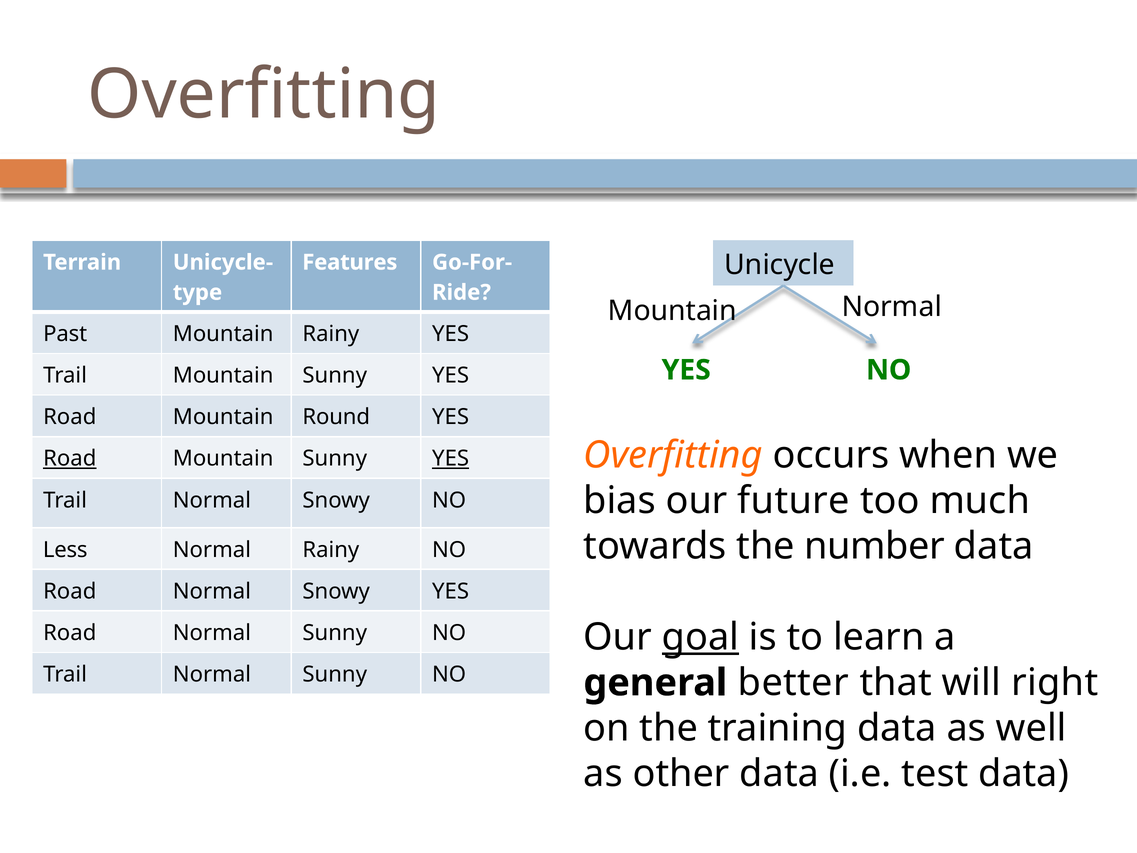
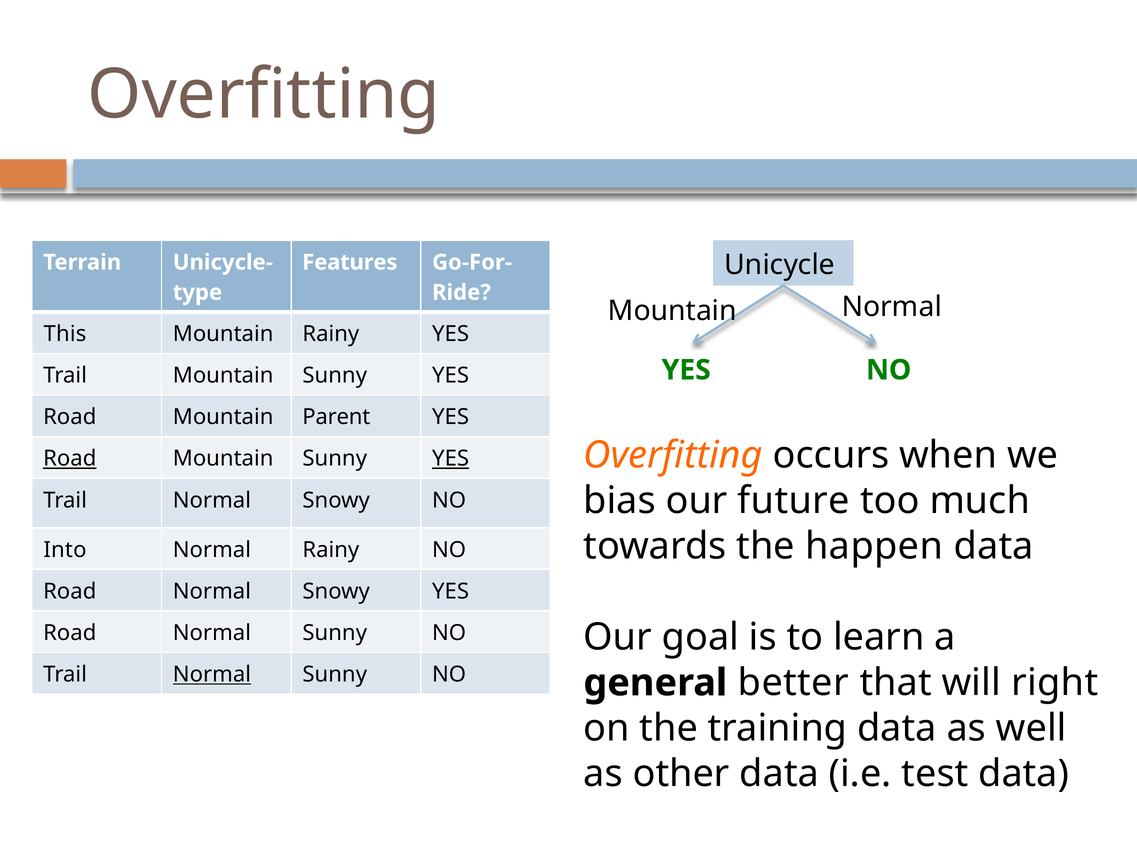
Past: Past -> This
Round: Round -> Parent
number: number -> happen
Less: Less -> Into
goal underline: present -> none
Normal at (212, 674) underline: none -> present
